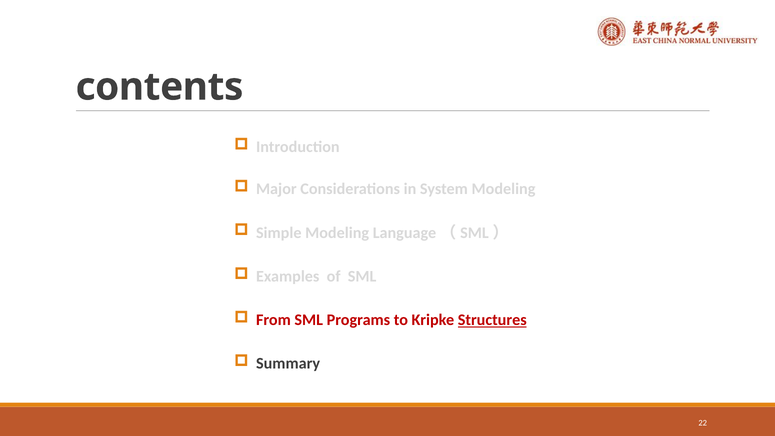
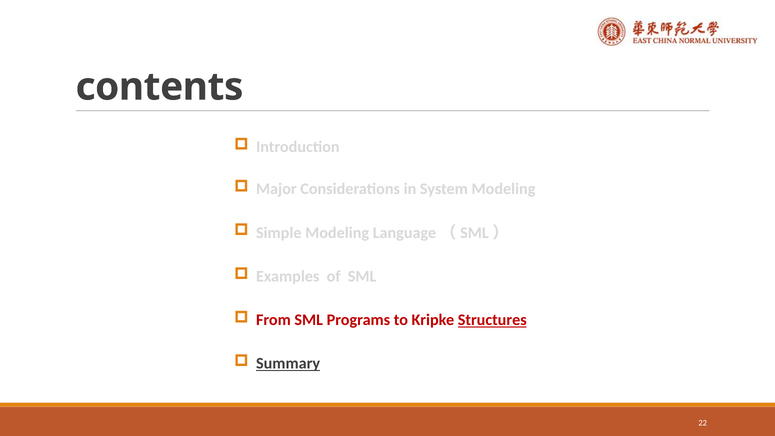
Summary underline: none -> present
